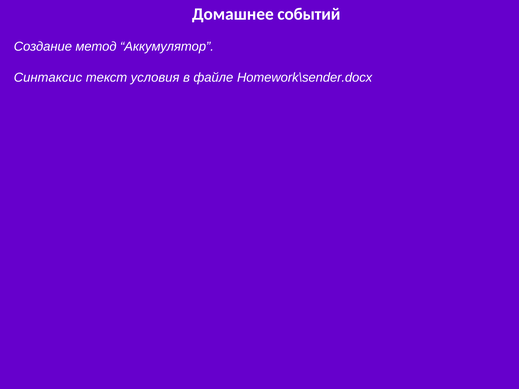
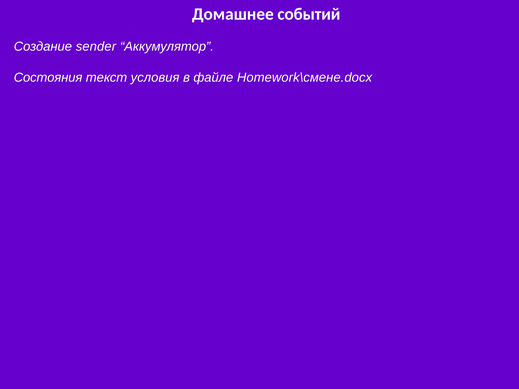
метод: метод -> sender
Синтаксис: Синтаксис -> Состояния
Homework\sender.docx: Homework\sender.docx -> Homework\смене.docx
